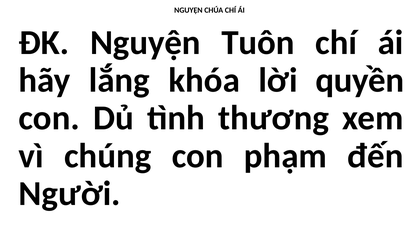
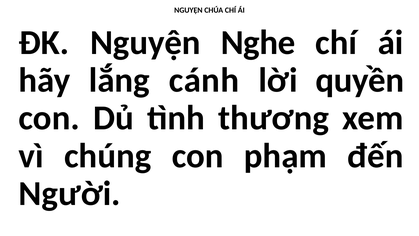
Tuôn: Tuôn -> Nghe
khóa: khóa -> cánh
